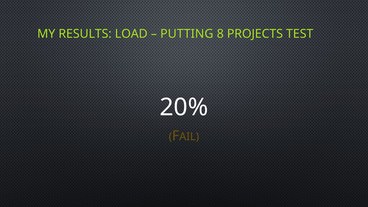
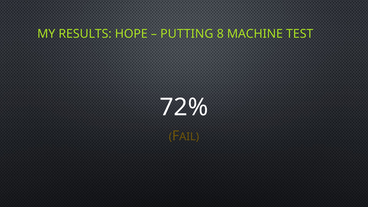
LOAD: LOAD -> HOPE
PROJECTS: PROJECTS -> MACHINE
20%: 20% -> 72%
